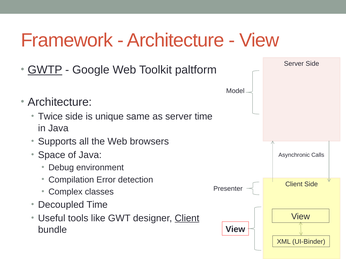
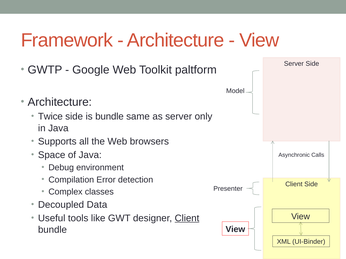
GWTP underline: present -> none
is unique: unique -> bundle
server time: time -> only
Decoupled Time: Time -> Data
